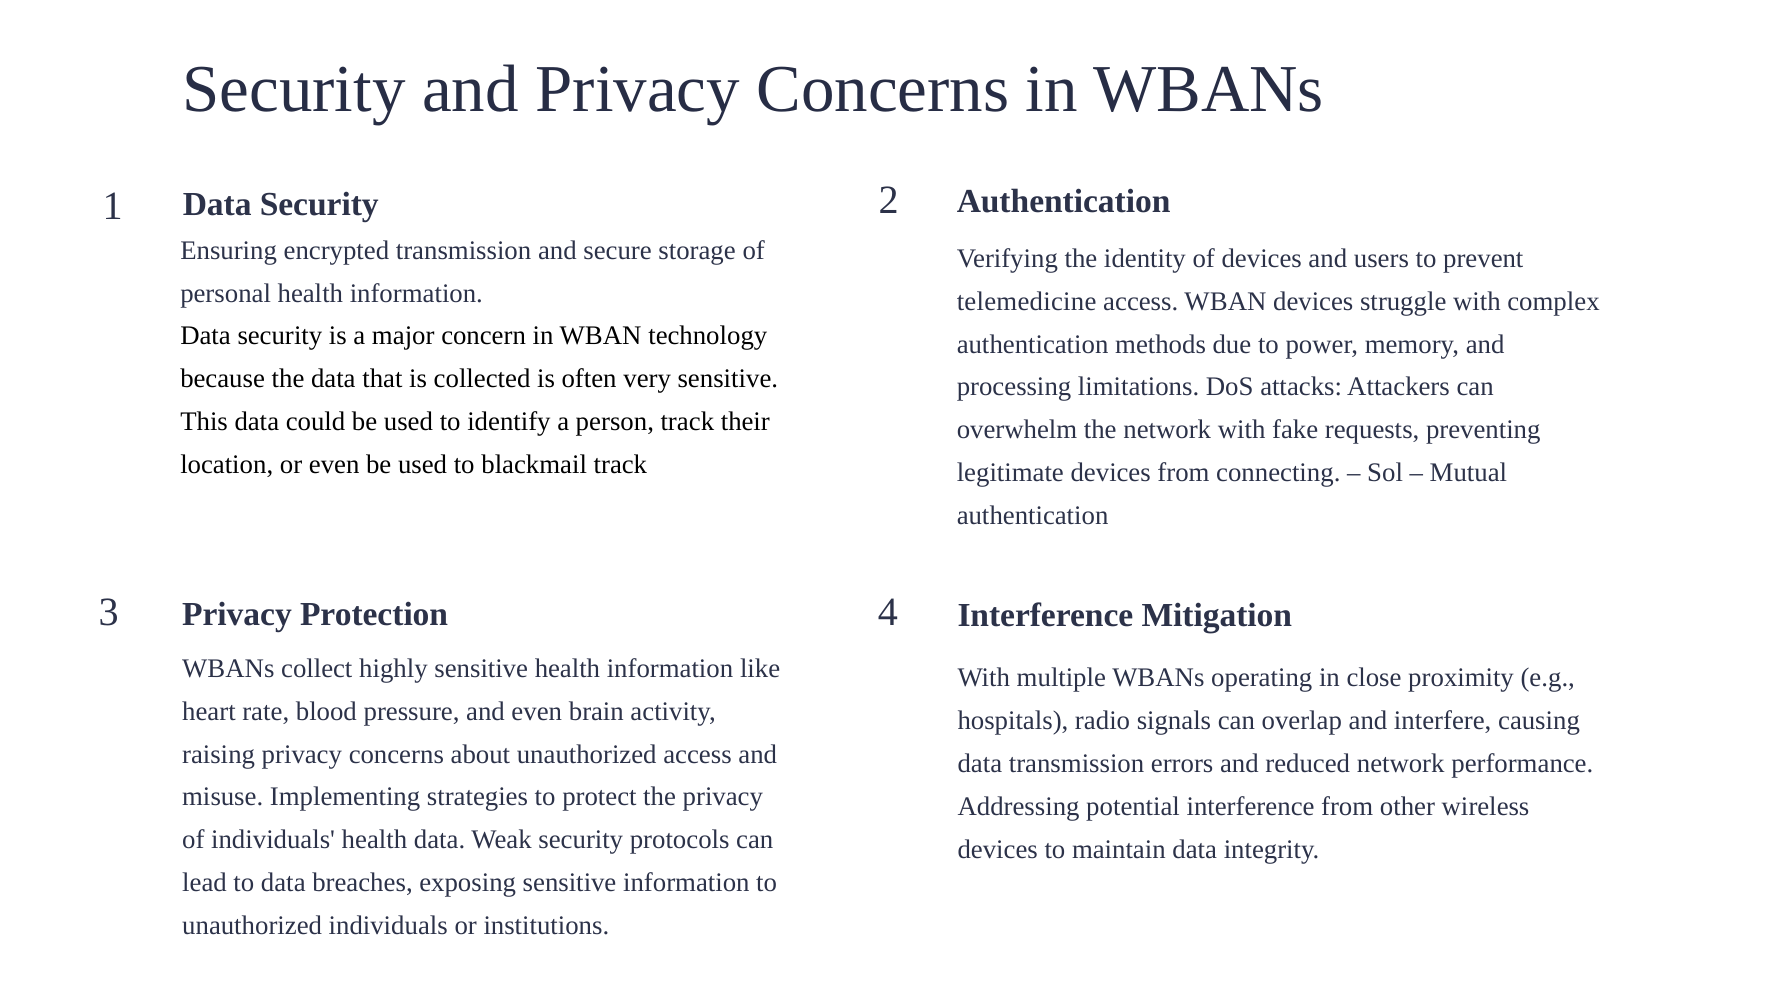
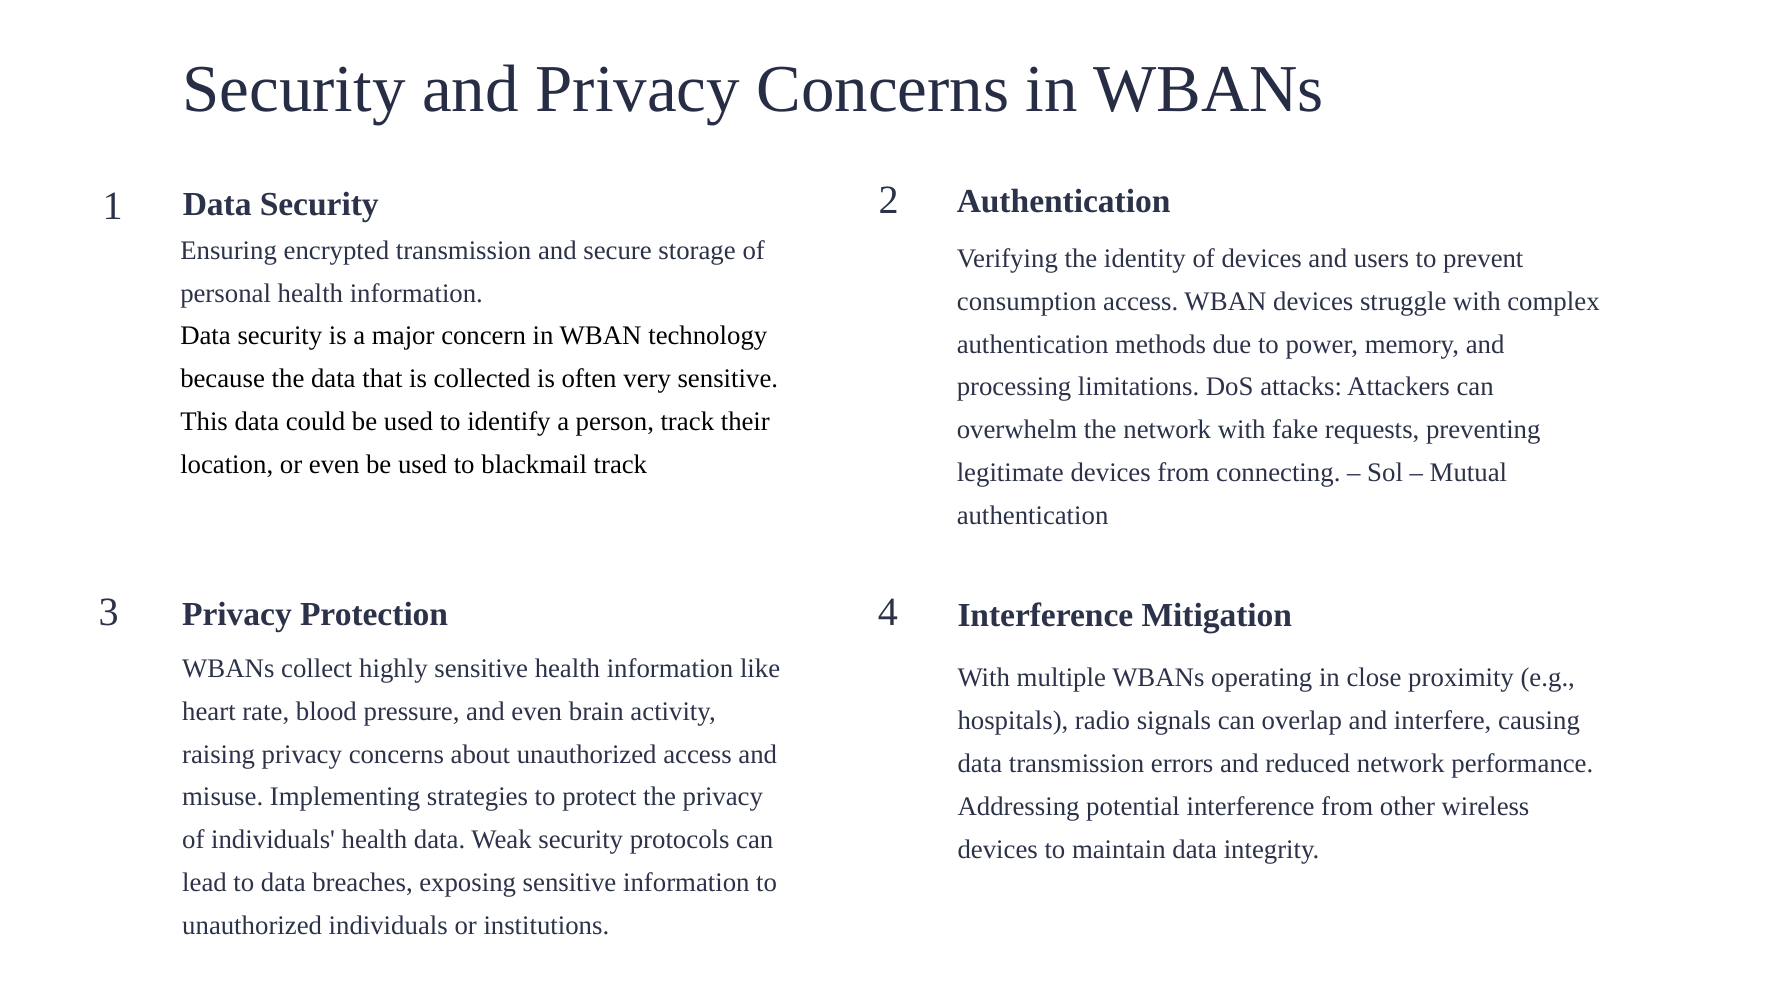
telemedicine: telemedicine -> consumption
